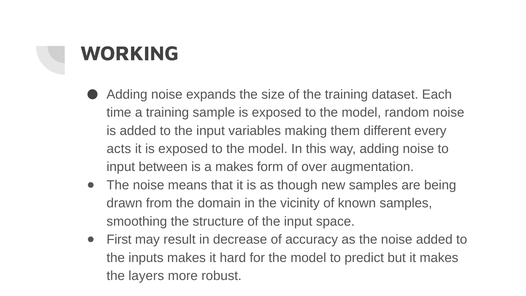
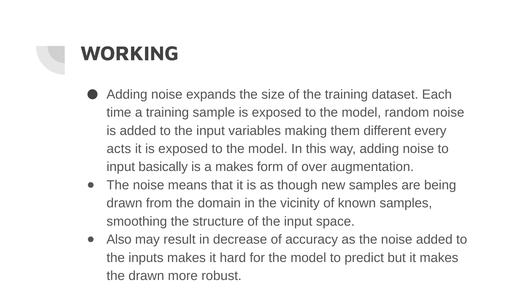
between: between -> basically
First: First -> Also
the layers: layers -> drawn
